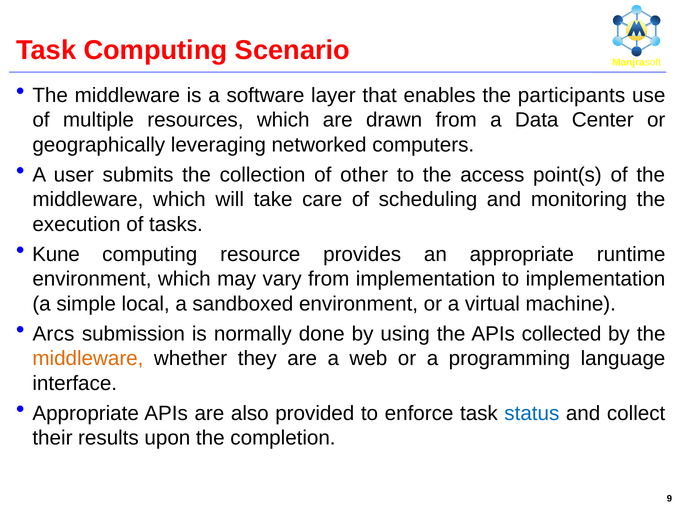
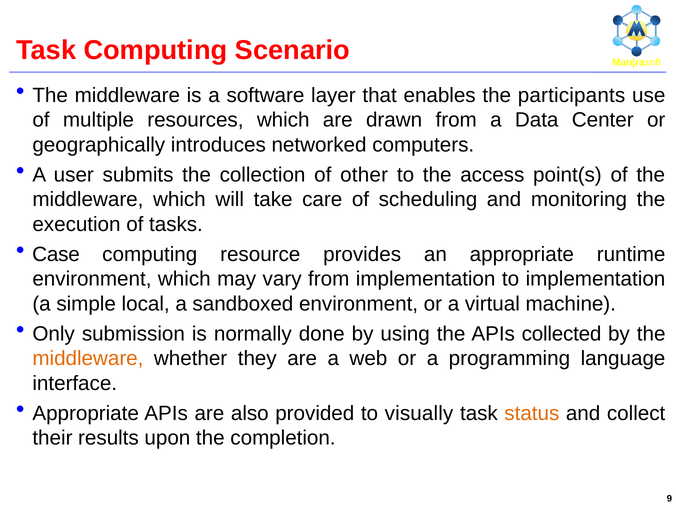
leveraging: leveraging -> introduces
Kune: Kune -> Case
Arcs: Arcs -> Only
enforce: enforce -> visually
status colour: blue -> orange
